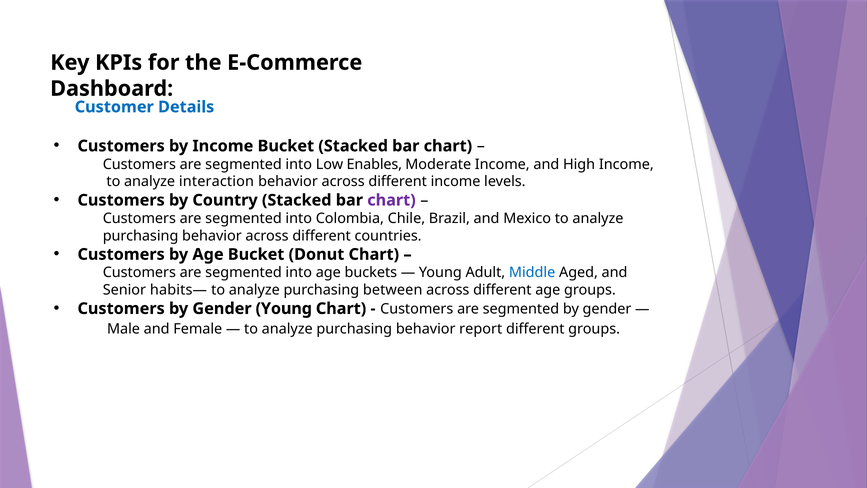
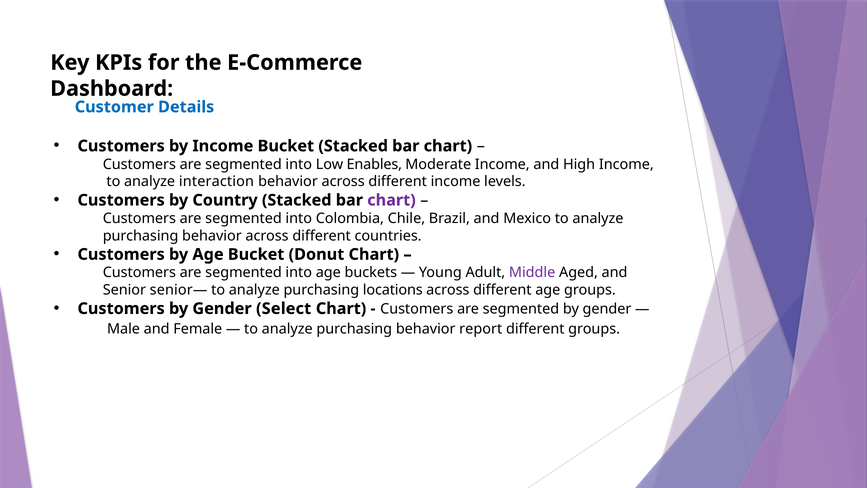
Middle colour: blue -> purple
habits—: habits— -> senior—
between: between -> locations
Gender Young: Young -> Select
